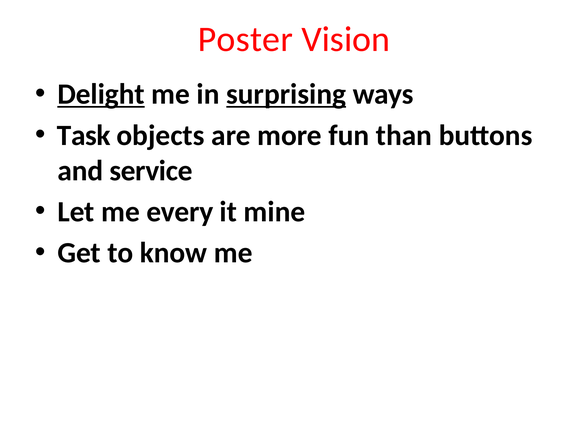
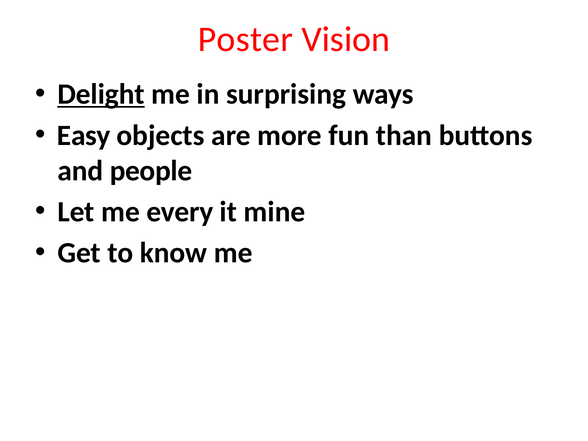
surprising underline: present -> none
Task: Task -> Easy
service: service -> people
